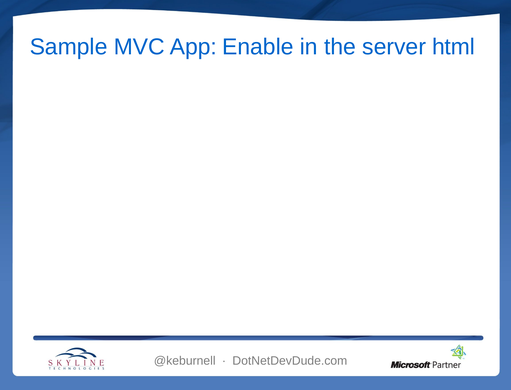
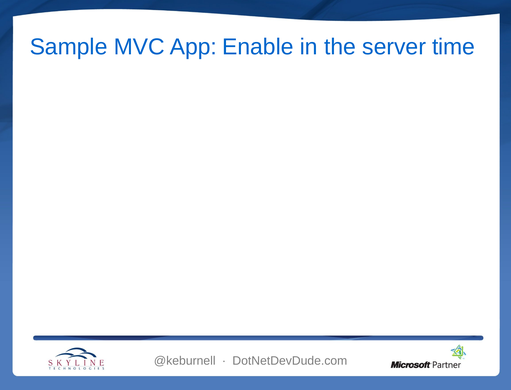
html: html -> time
